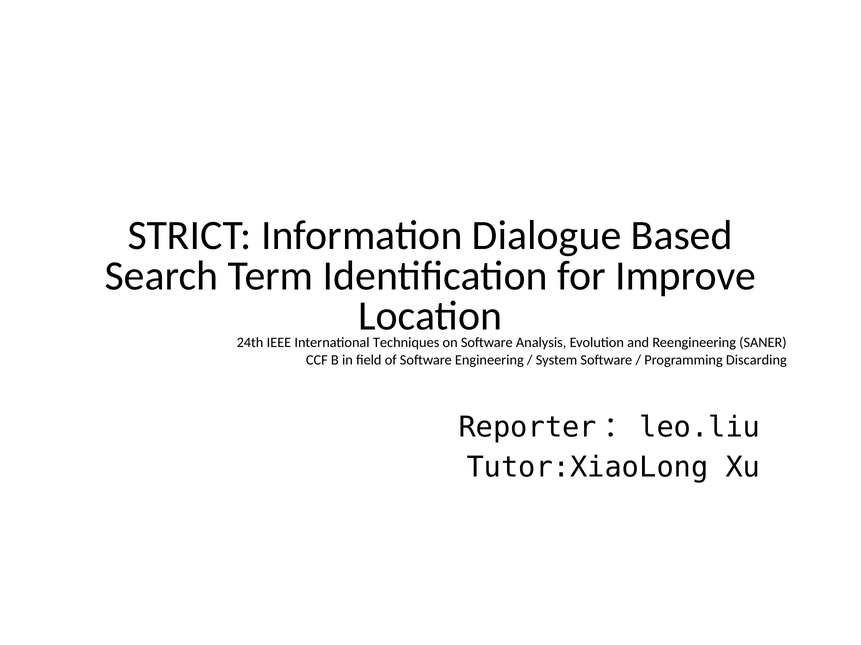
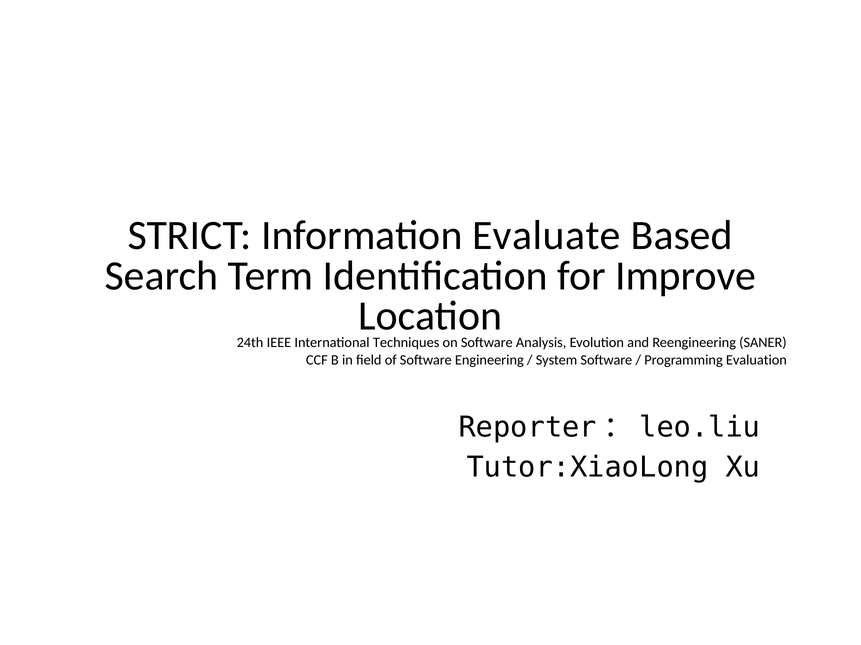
Dialogue: Dialogue -> Evaluate
Discarding: Discarding -> Evaluation
